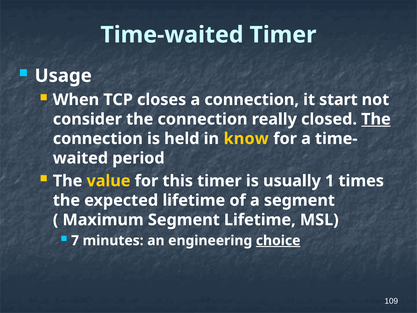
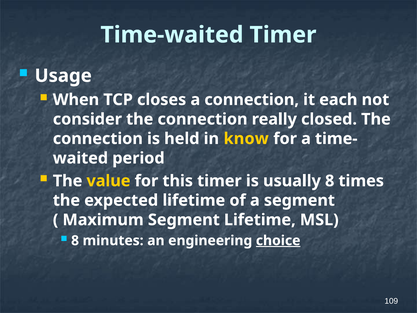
start: start -> each
The at (376, 119) underline: present -> none
usually 1: 1 -> 8
7 at (75, 240): 7 -> 8
